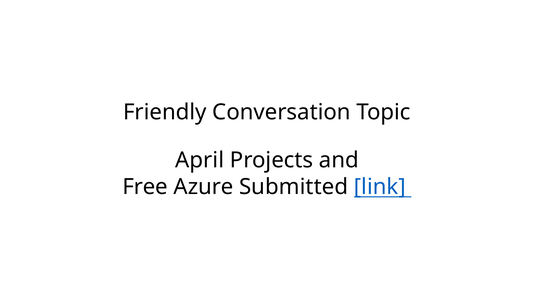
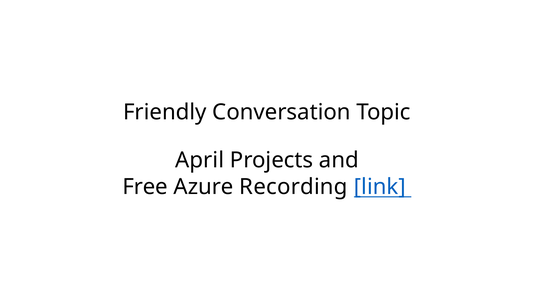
Submitted: Submitted -> Recording
